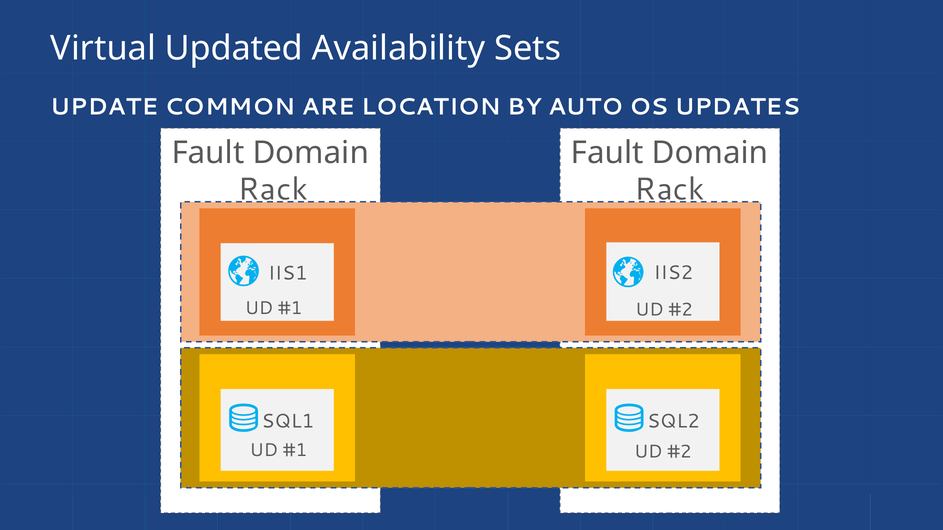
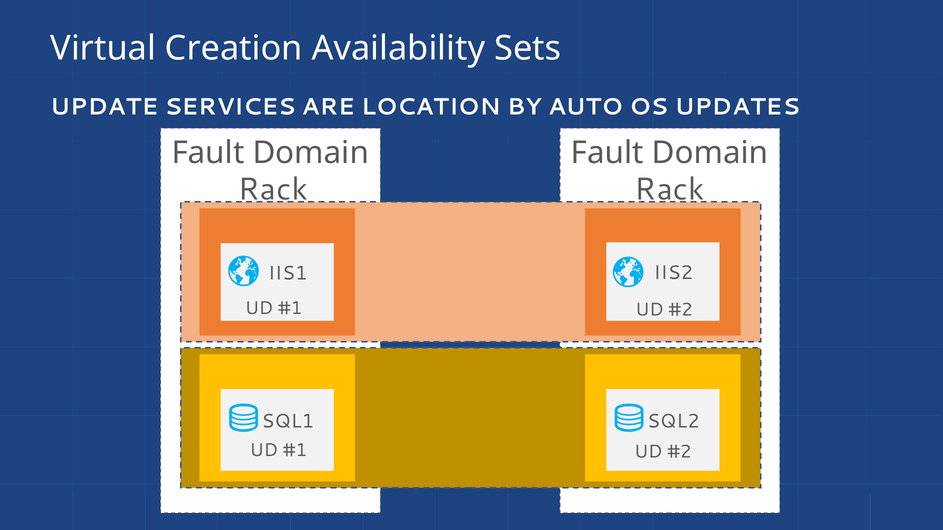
Updated: Updated -> Creation
COMMON: COMMON -> SERVICES
